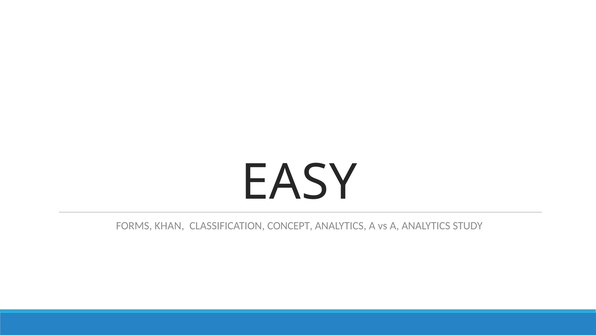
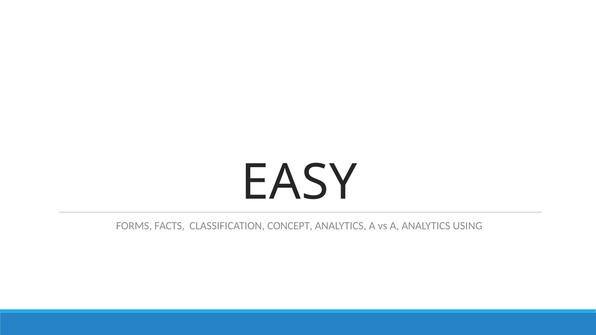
KHAN: KHAN -> FACTS
STUDY: STUDY -> USING
